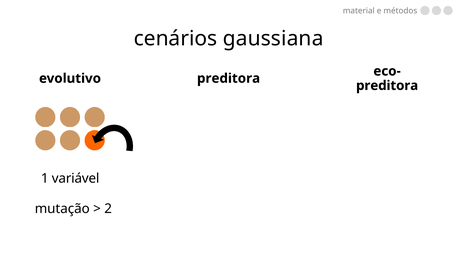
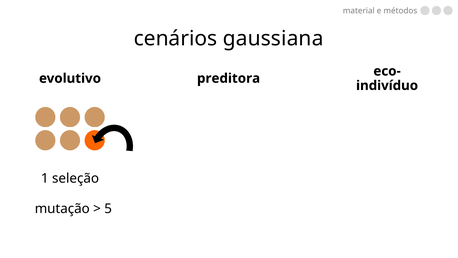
preditora at (387, 85): preditora -> indivíduo
variável: variável -> seleção
2: 2 -> 5
